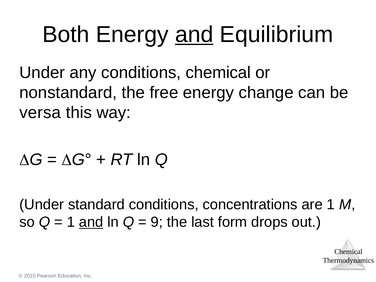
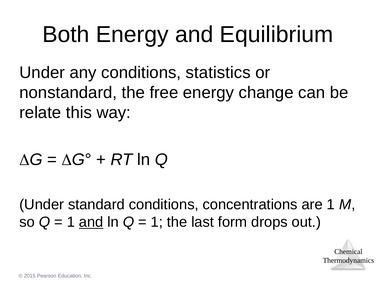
and at (194, 35) underline: present -> none
conditions chemical: chemical -> statistics
versa: versa -> relate
9 at (157, 222): 9 -> 1
